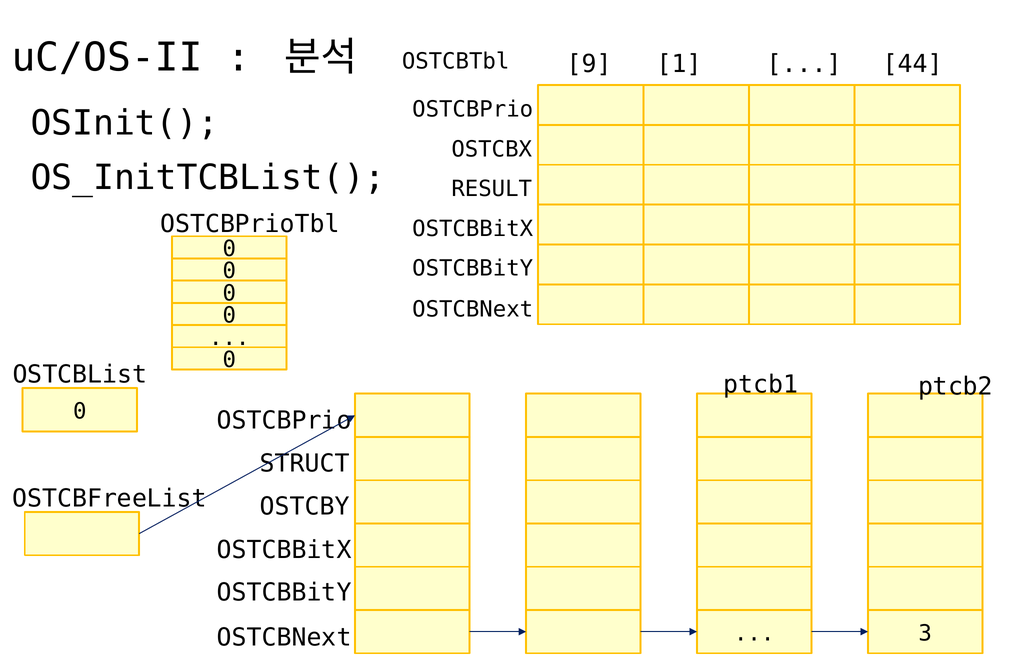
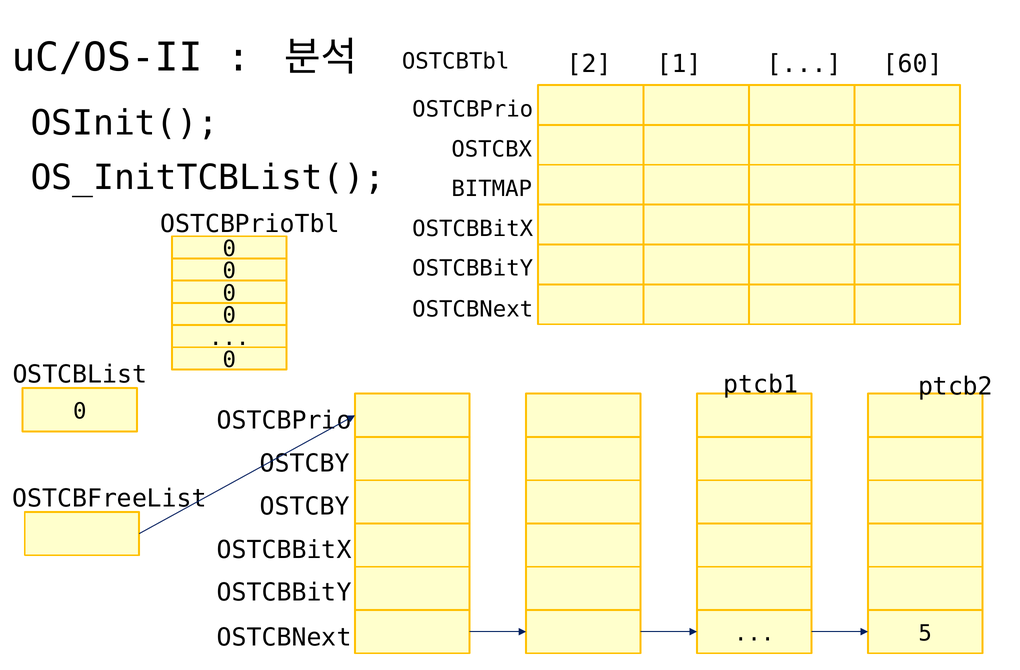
9: 9 -> 2
44: 44 -> 60
RESULT: RESULT -> BITMAP
STRUCT at (305, 464): STRUCT -> OSTCBY
3: 3 -> 5
